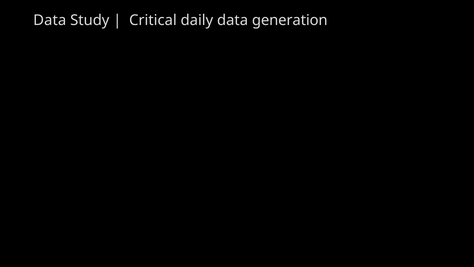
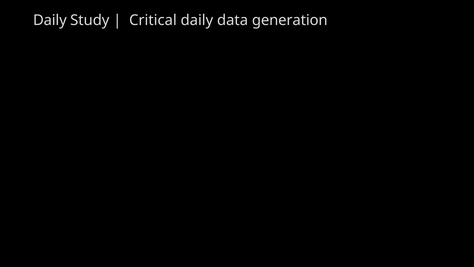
Data at (50, 20): Data -> Daily
